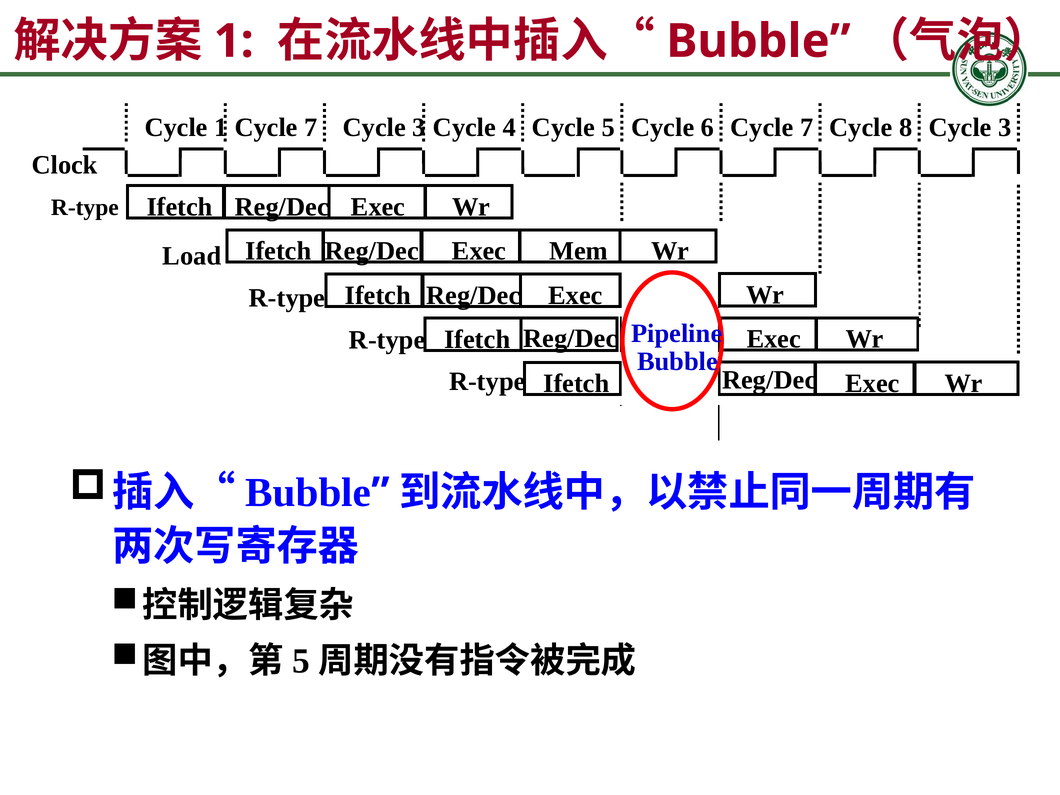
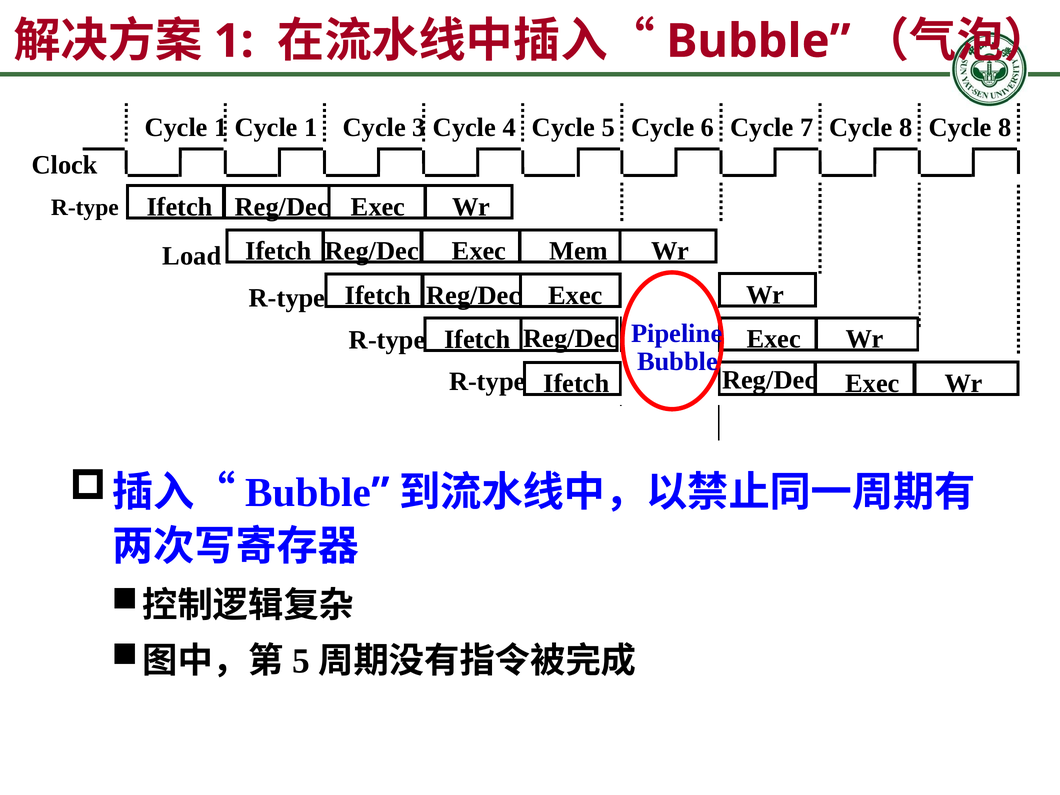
1 Cycle 7: 7 -> 1
8 Cycle 3: 3 -> 8
